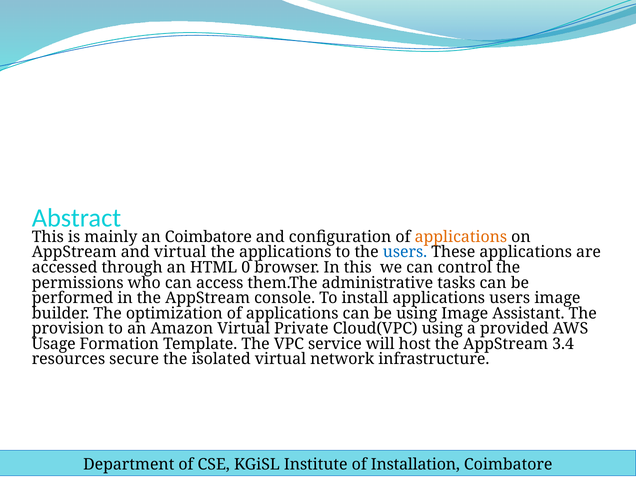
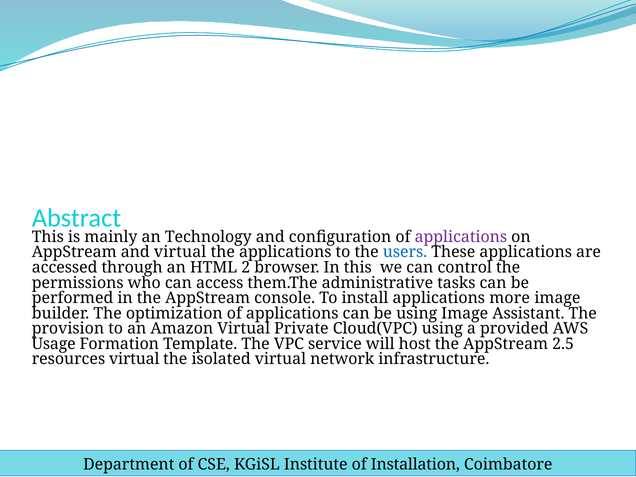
an Coimbatore: Coimbatore -> Technology
applications at (461, 237) colour: orange -> purple
0: 0 -> 2
applications users: users -> more
3.4: 3.4 -> 2.5
resources secure: secure -> virtual
